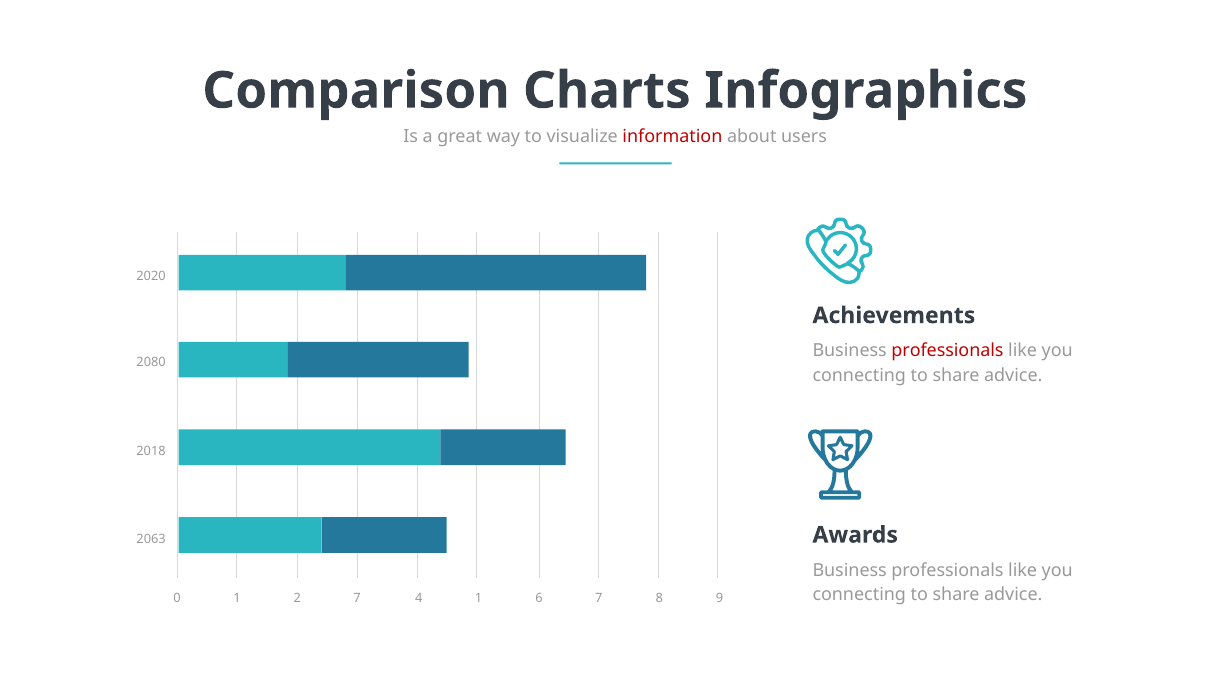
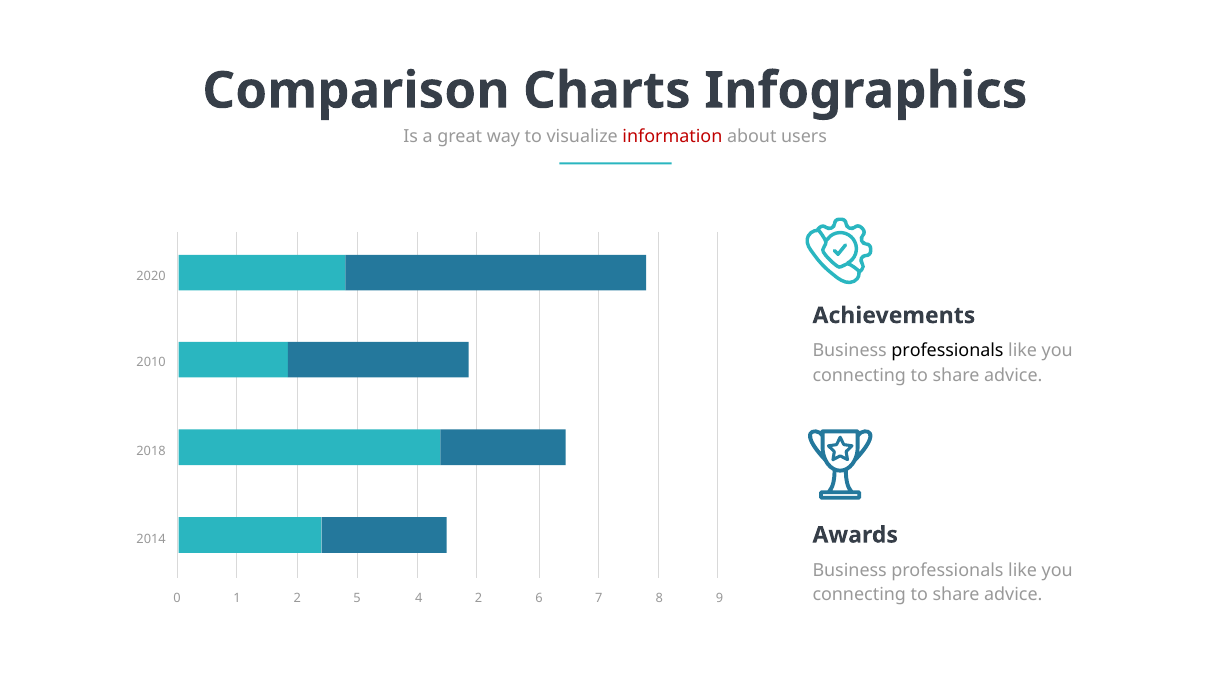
professionals at (947, 351) colour: red -> black
2080: 2080 -> 2010
2063: 2063 -> 2014
2 7: 7 -> 5
4 1: 1 -> 2
